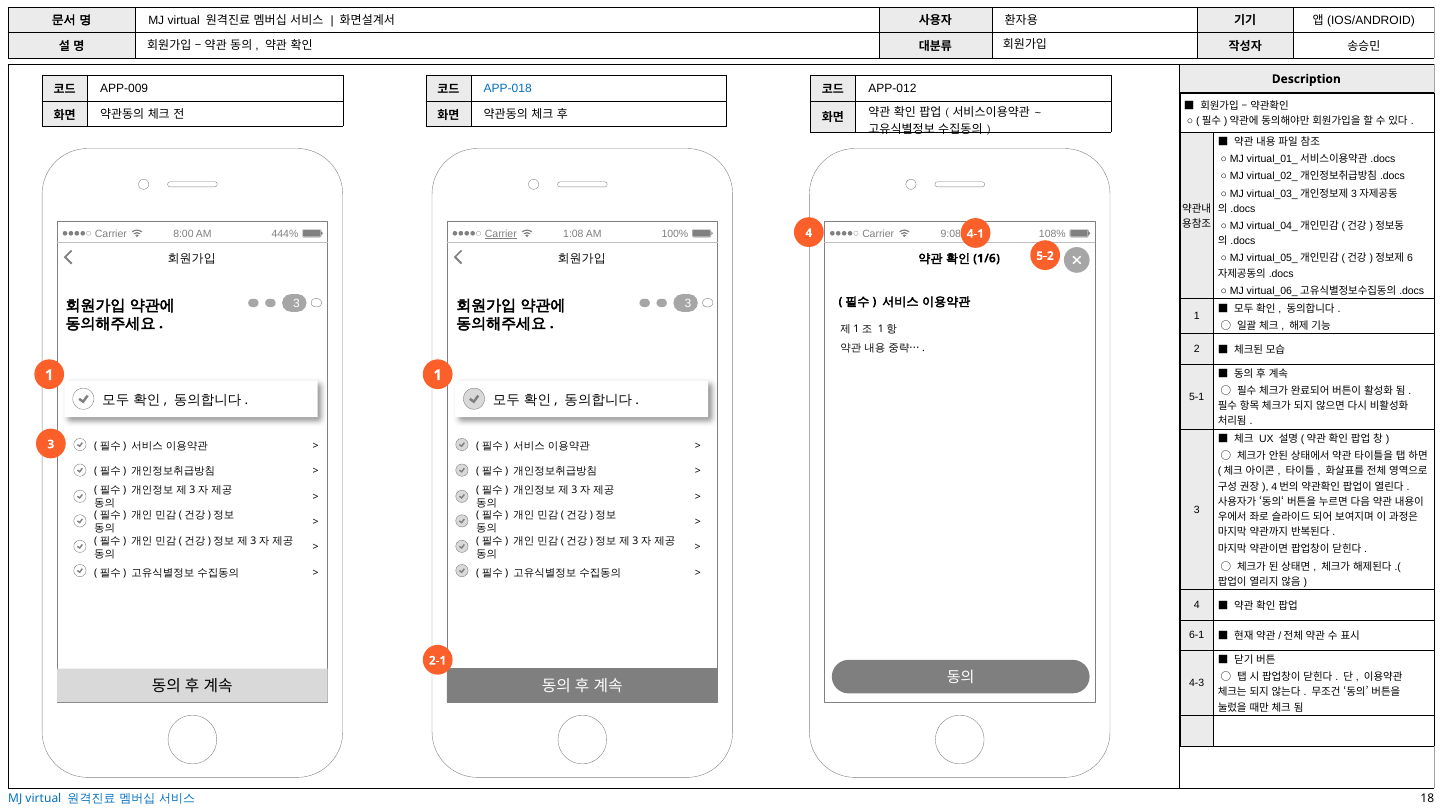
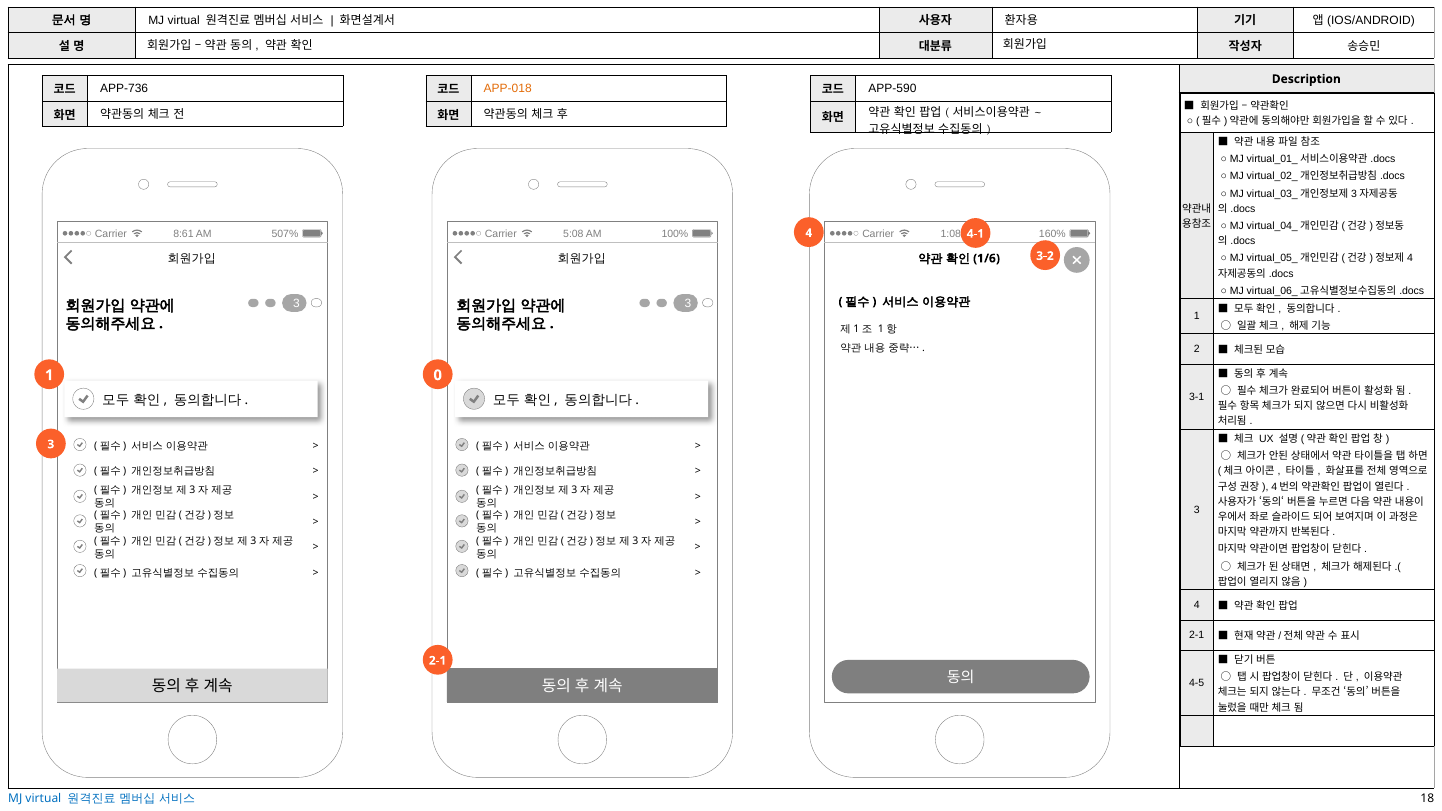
APP-009: APP-009 -> APP-736
APP-018 colour: blue -> orange
APP-012: APP-012 -> APP-590
8:00: 8:00 -> 8:61
444%: 444% -> 507%
Carrier at (501, 234) underline: present -> none
1:08: 1:08 -> 5:08
9:08: 9:08 -> 1:08
108%: 108% -> 160%
6 at (1410, 258): 6 -> 4
5-2: 5-2 -> 3-2
1 1: 1 -> 0
5-1: 5-1 -> 3-1
6-1 at (1197, 635): 6-1 -> 2-1
4-3: 4-3 -> 4-5
